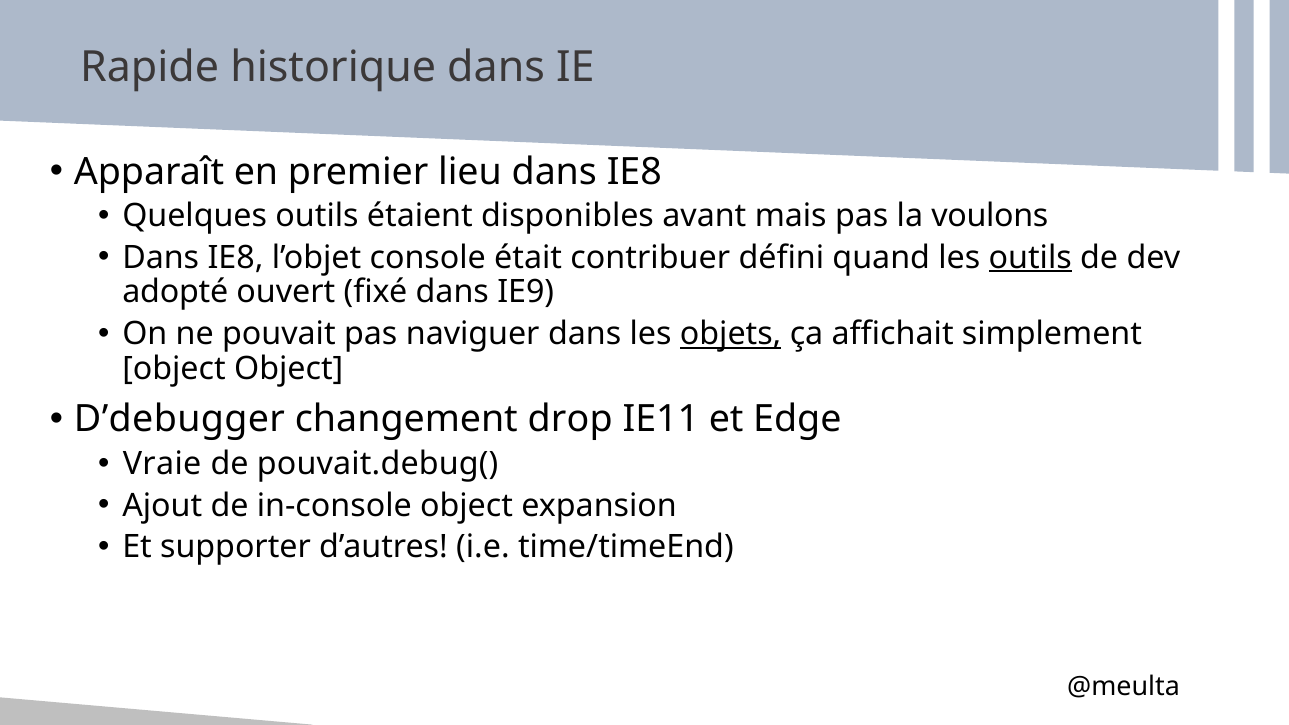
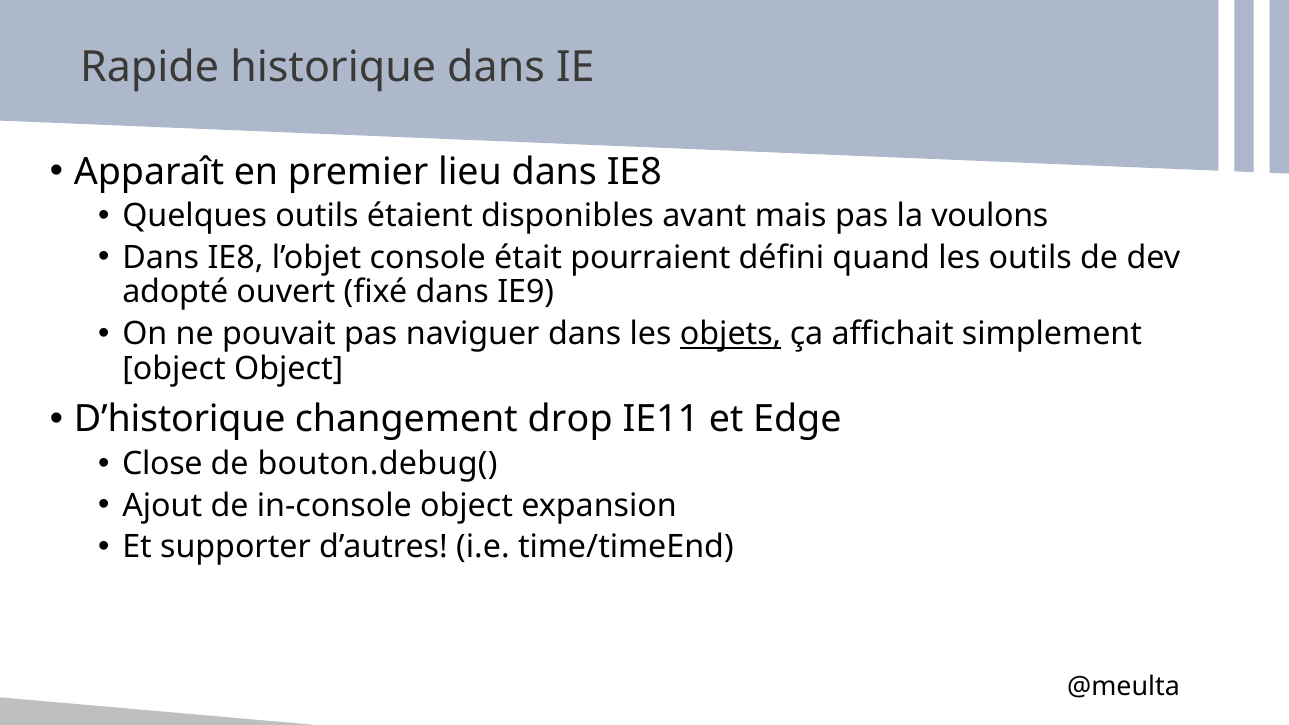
contribuer: contribuer -> pourraient
outils at (1030, 258) underline: present -> none
D’debugger: D’debugger -> D’historique
Vraie: Vraie -> Close
pouvait.debug(: pouvait.debug( -> bouton.debug(
